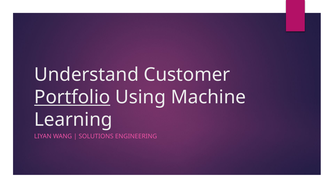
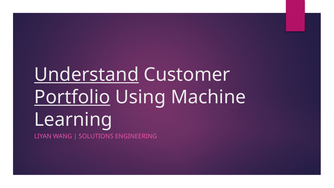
Understand underline: none -> present
